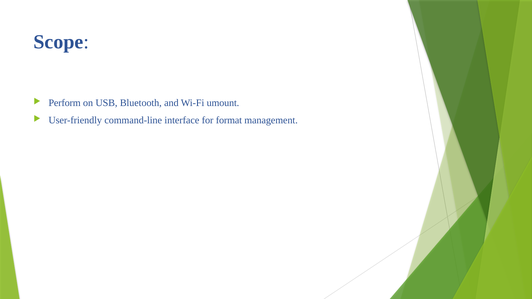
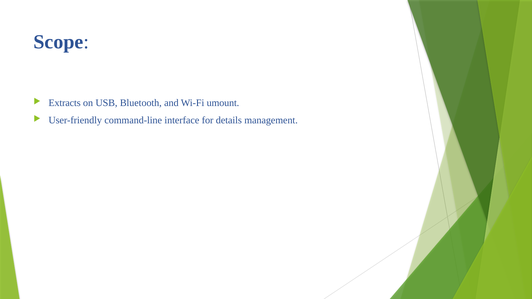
Perform: Perform -> Extracts
format: format -> details
